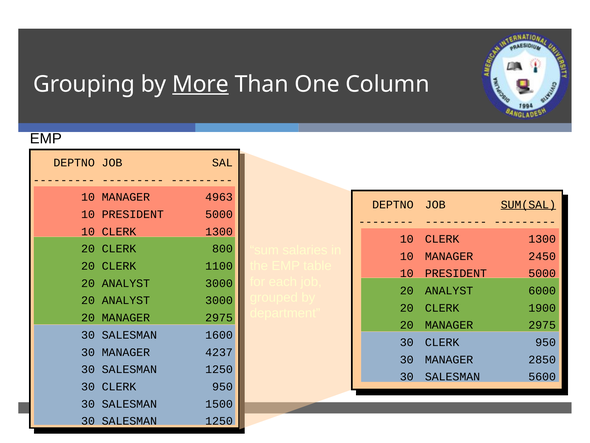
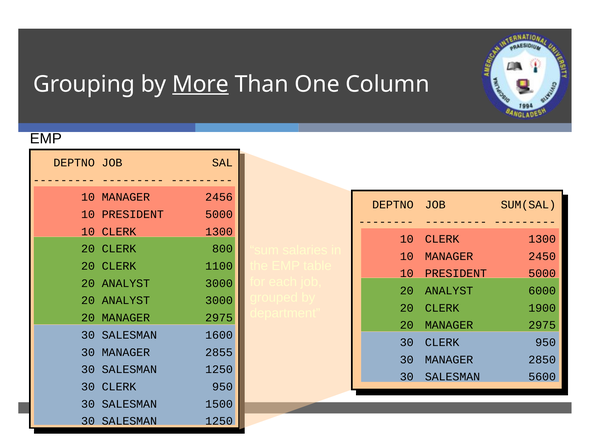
4963: 4963 -> 2456
SUM(SAL underline: present -> none
4237: 4237 -> 2855
